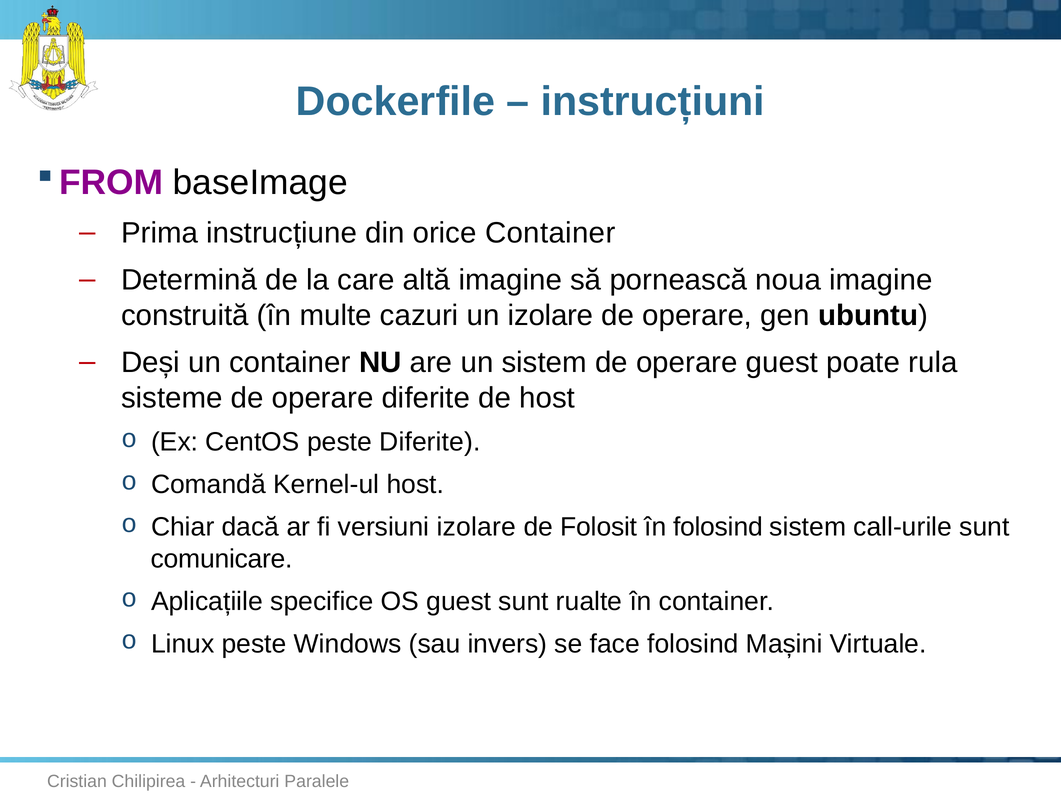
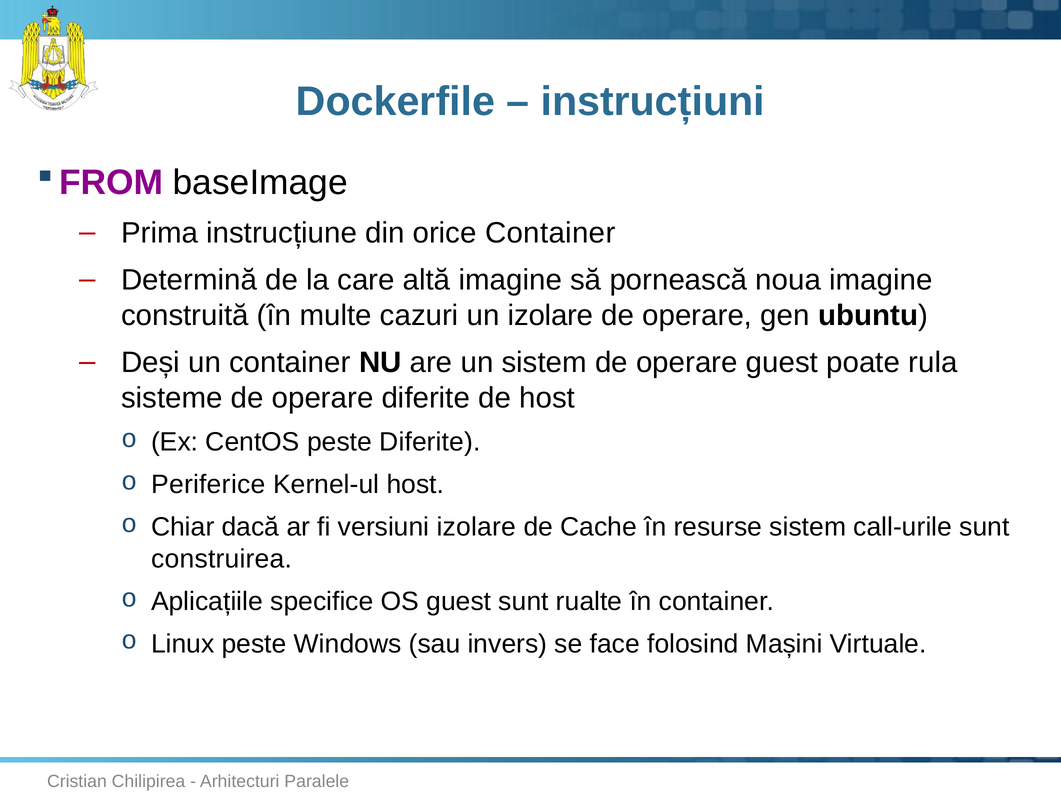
Comandă: Comandă -> Periferice
Folosit: Folosit -> Cache
în folosind: folosind -> resurse
comunicare: comunicare -> construirea
